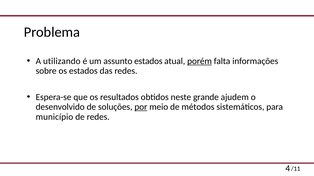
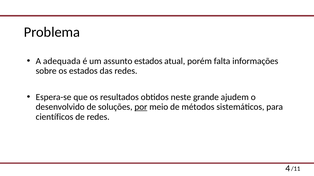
utilizando: utilizando -> adequada
porém underline: present -> none
município: município -> científicos
